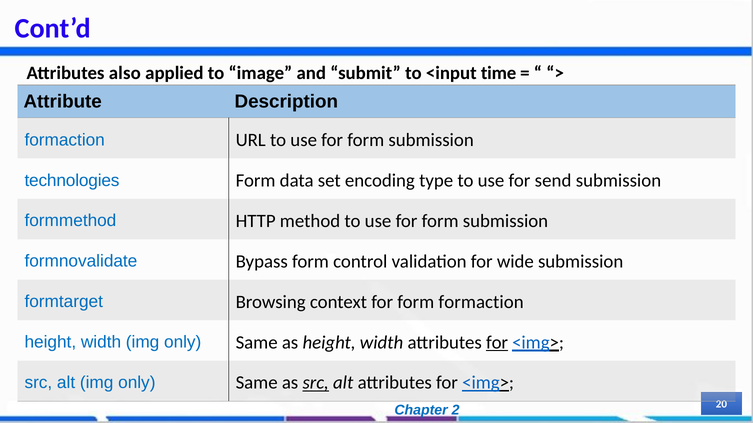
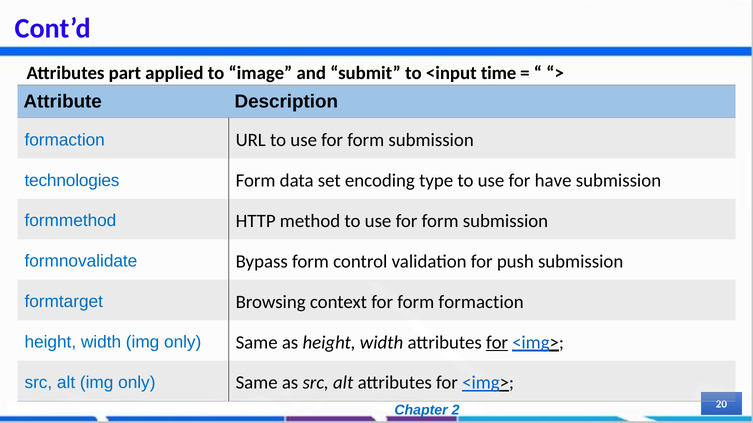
also: also -> part
send: send -> have
wide: wide -> push
src at (316, 383) underline: present -> none
